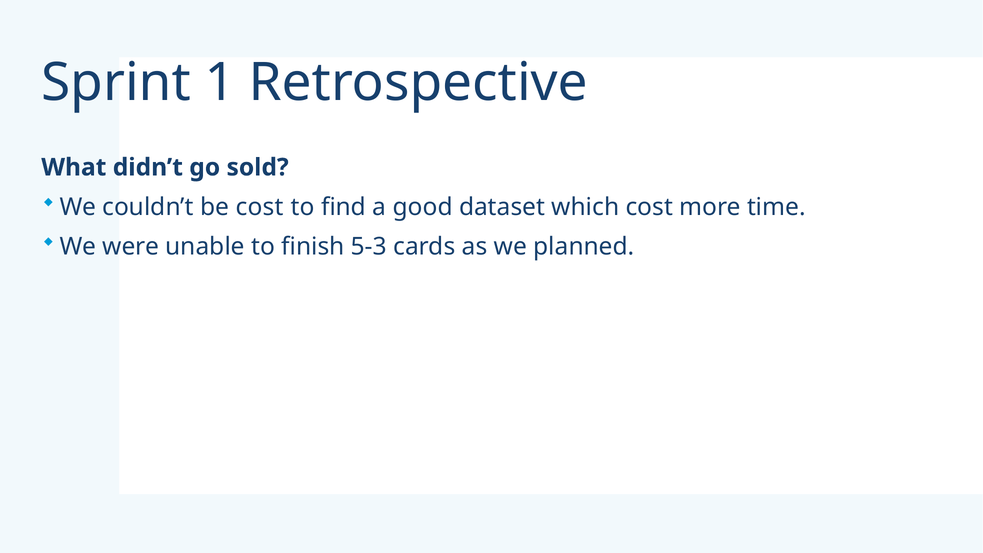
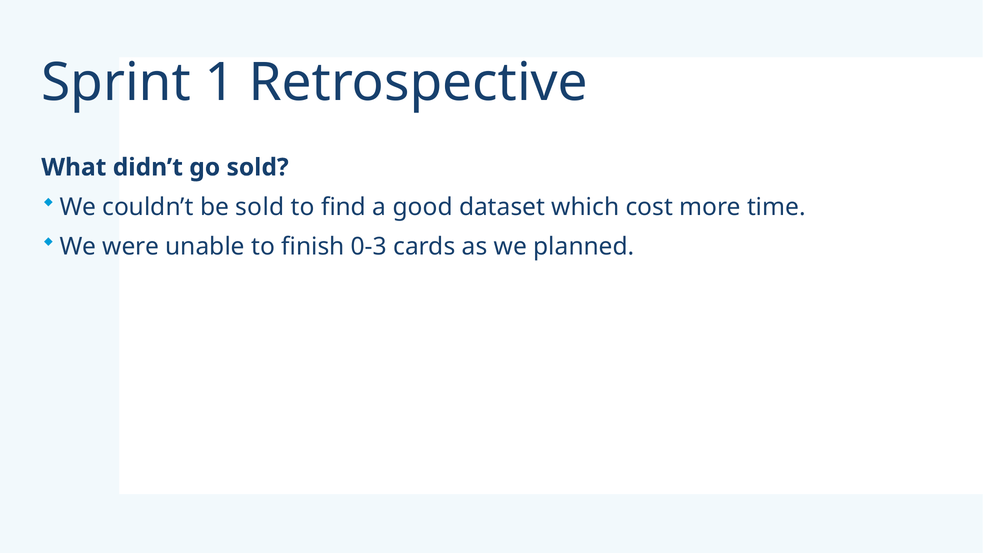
be cost: cost -> sold
5-3: 5-3 -> 0-3
